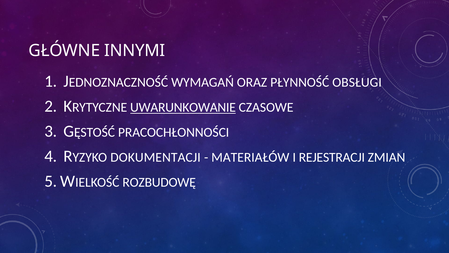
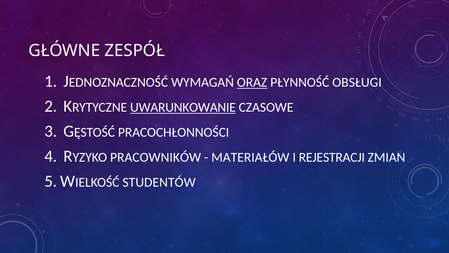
INNYMI: INNYMI -> ZESPÓŁ
ORAZ underline: none -> present
DOKUMENTACJI: DOKUMENTACJI -> PRACOWNIKÓW
ROZBUDOWĘ: ROZBUDOWĘ -> STUDENTÓW
